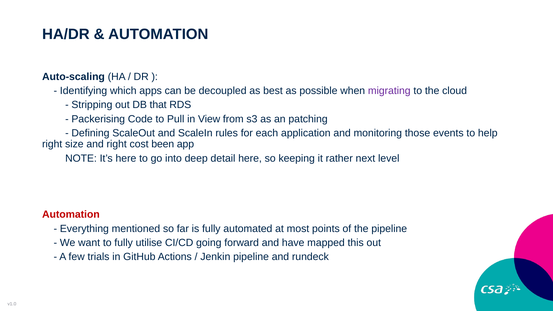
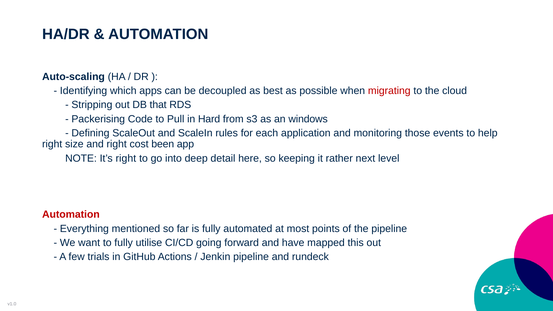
migrating colour: purple -> red
View: View -> Hard
patching: patching -> windows
It’s here: here -> right
